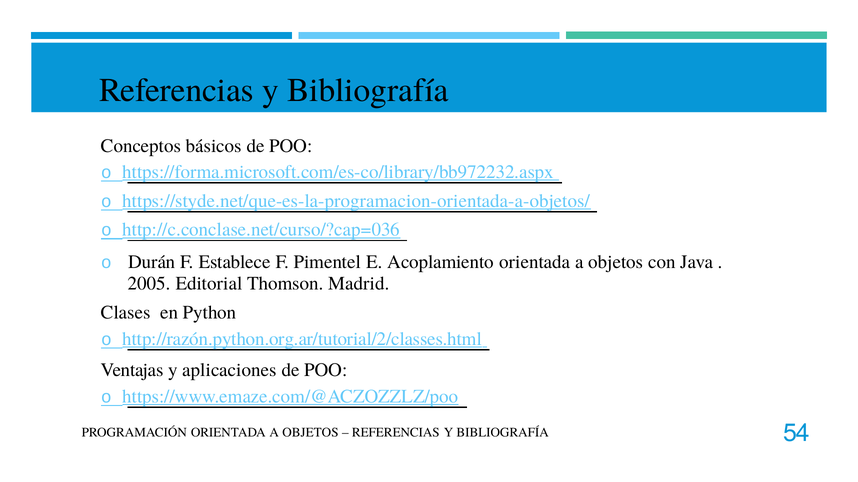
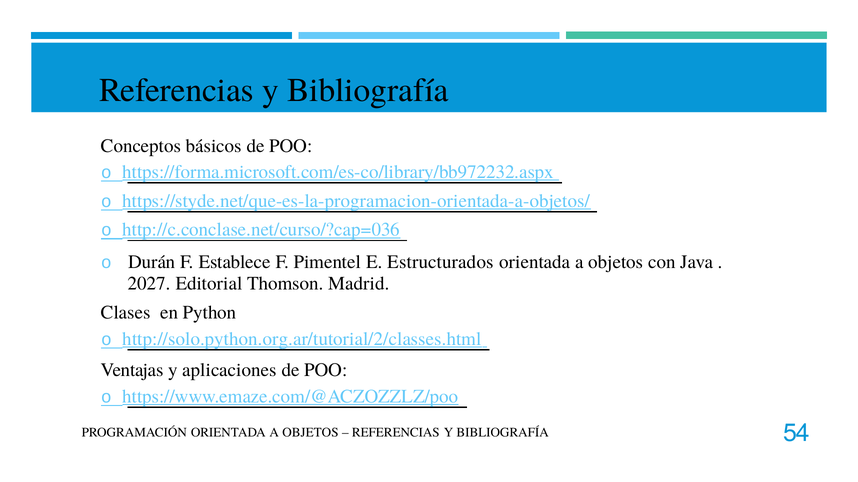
Acoplamiento: Acoplamiento -> Estructurados
2005: 2005 -> 2027
http://razón.python.org.ar/tutorial/2/classes.html: http://razón.python.org.ar/tutorial/2/classes.html -> http://solo.python.org.ar/tutorial/2/classes.html
